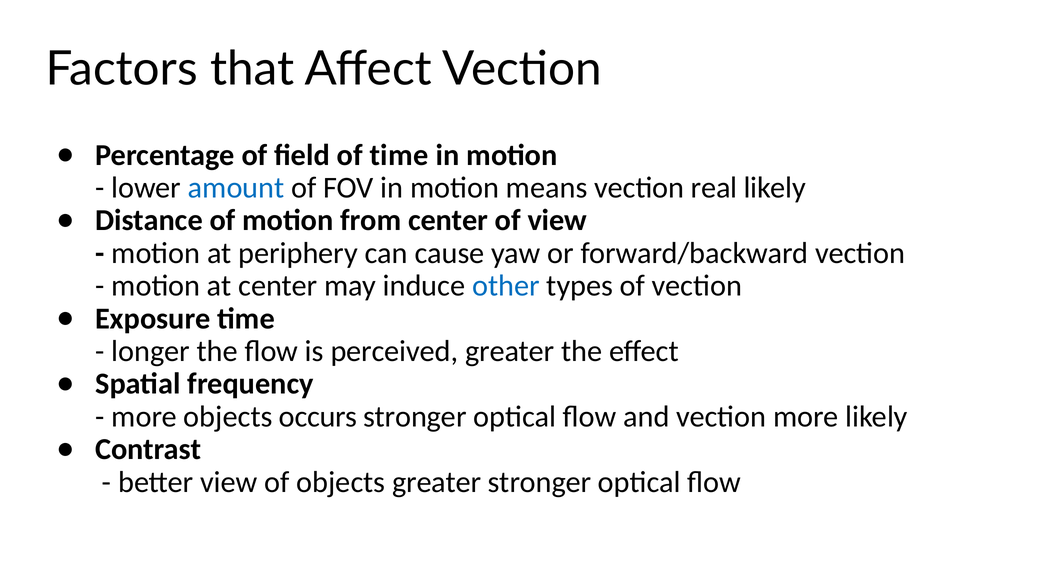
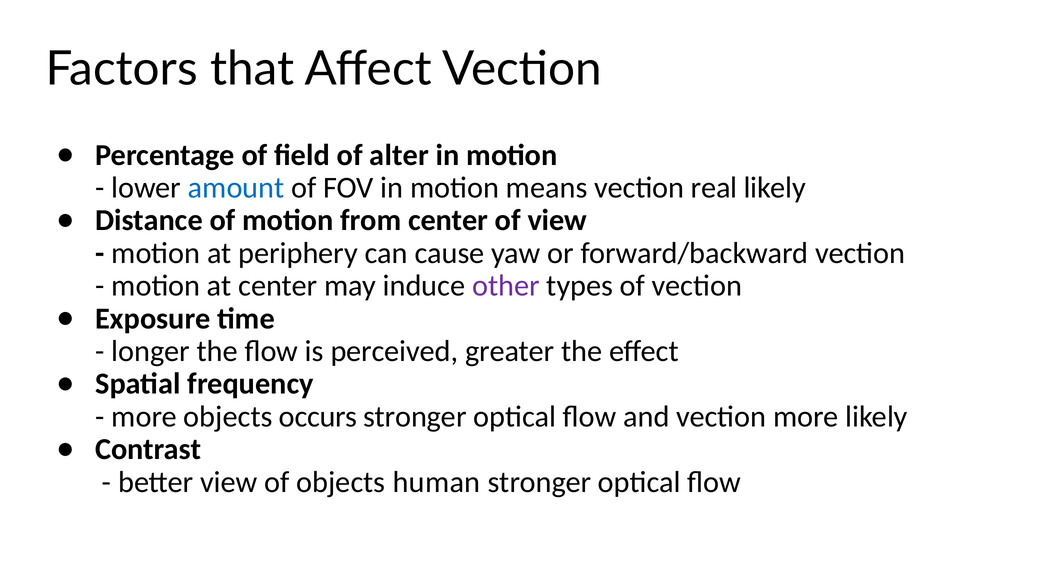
of time: time -> alter
other colour: blue -> purple
objects greater: greater -> human
